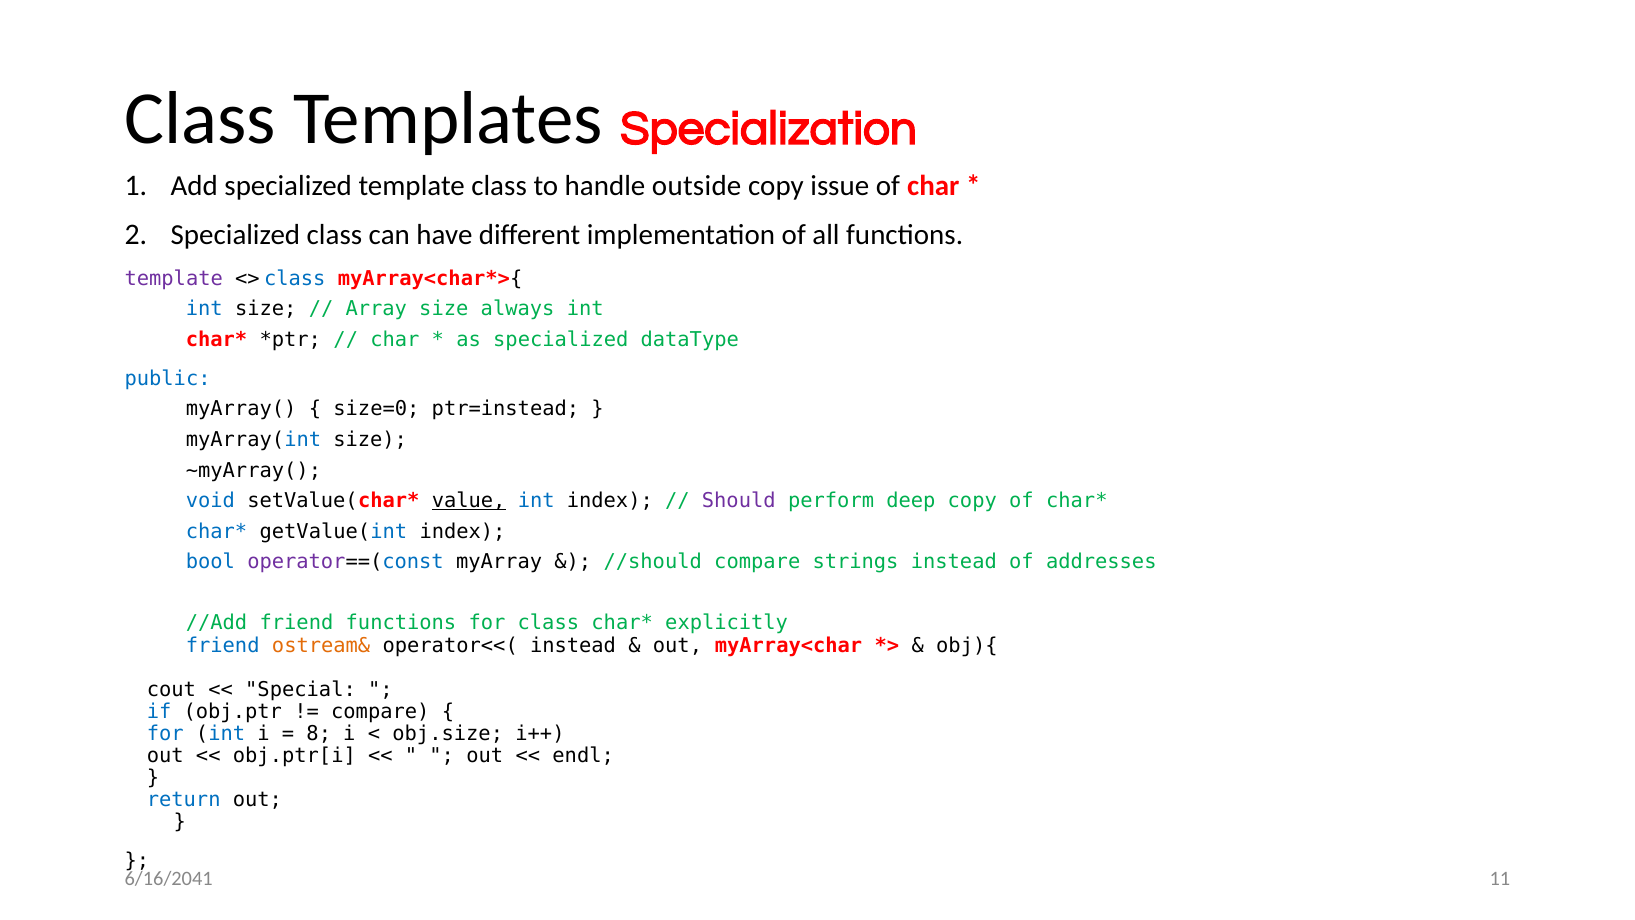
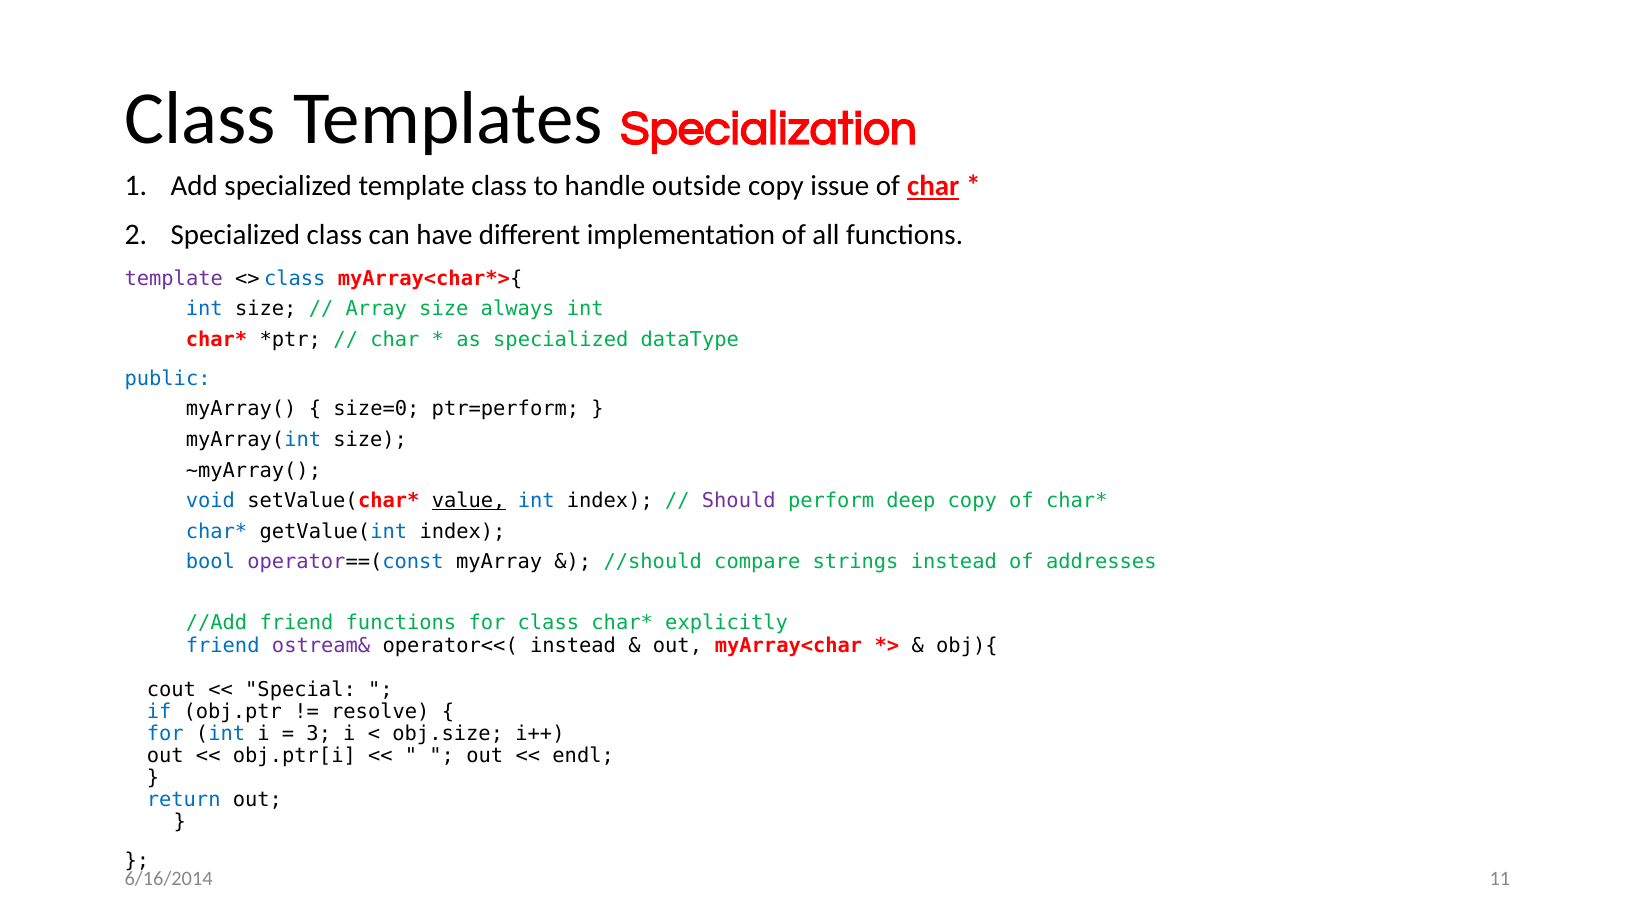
char at (933, 186) underline: none -> present
ptr=instead: ptr=instead -> ptr=perform
ostream& colour: orange -> purple
compare at (380, 711): compare -> resolve
8: 8 -> 3
6/16/2041: 6/16/2041 -> 6/16/2014
